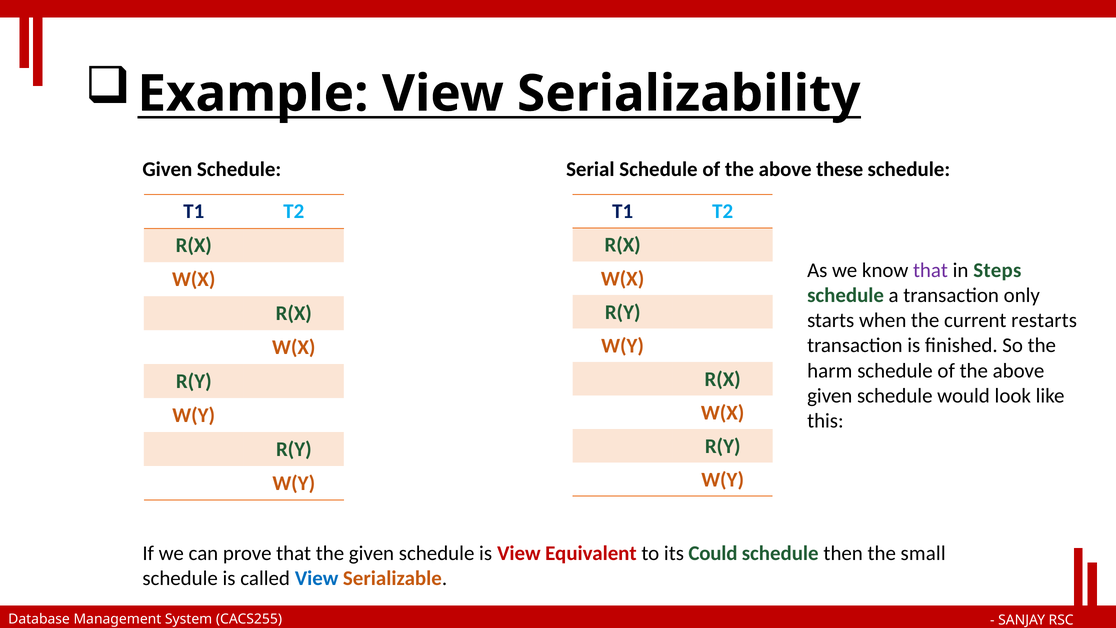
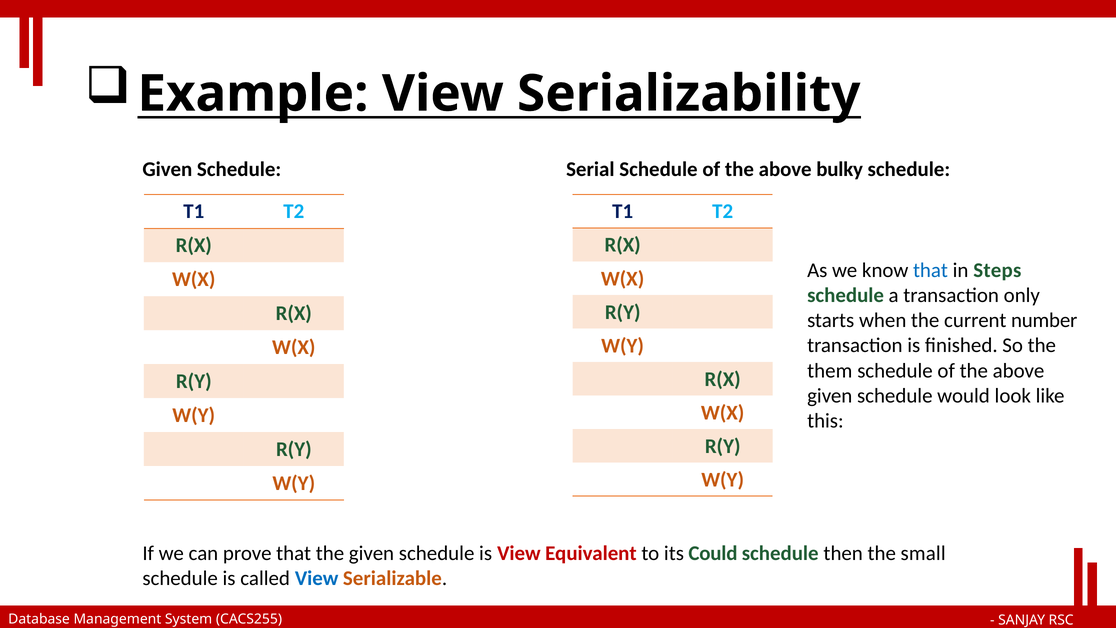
these: these -> bulky
that at (930, 270) colour: purple -> blue
restarts: restarts -> number
harm: harm -> them
